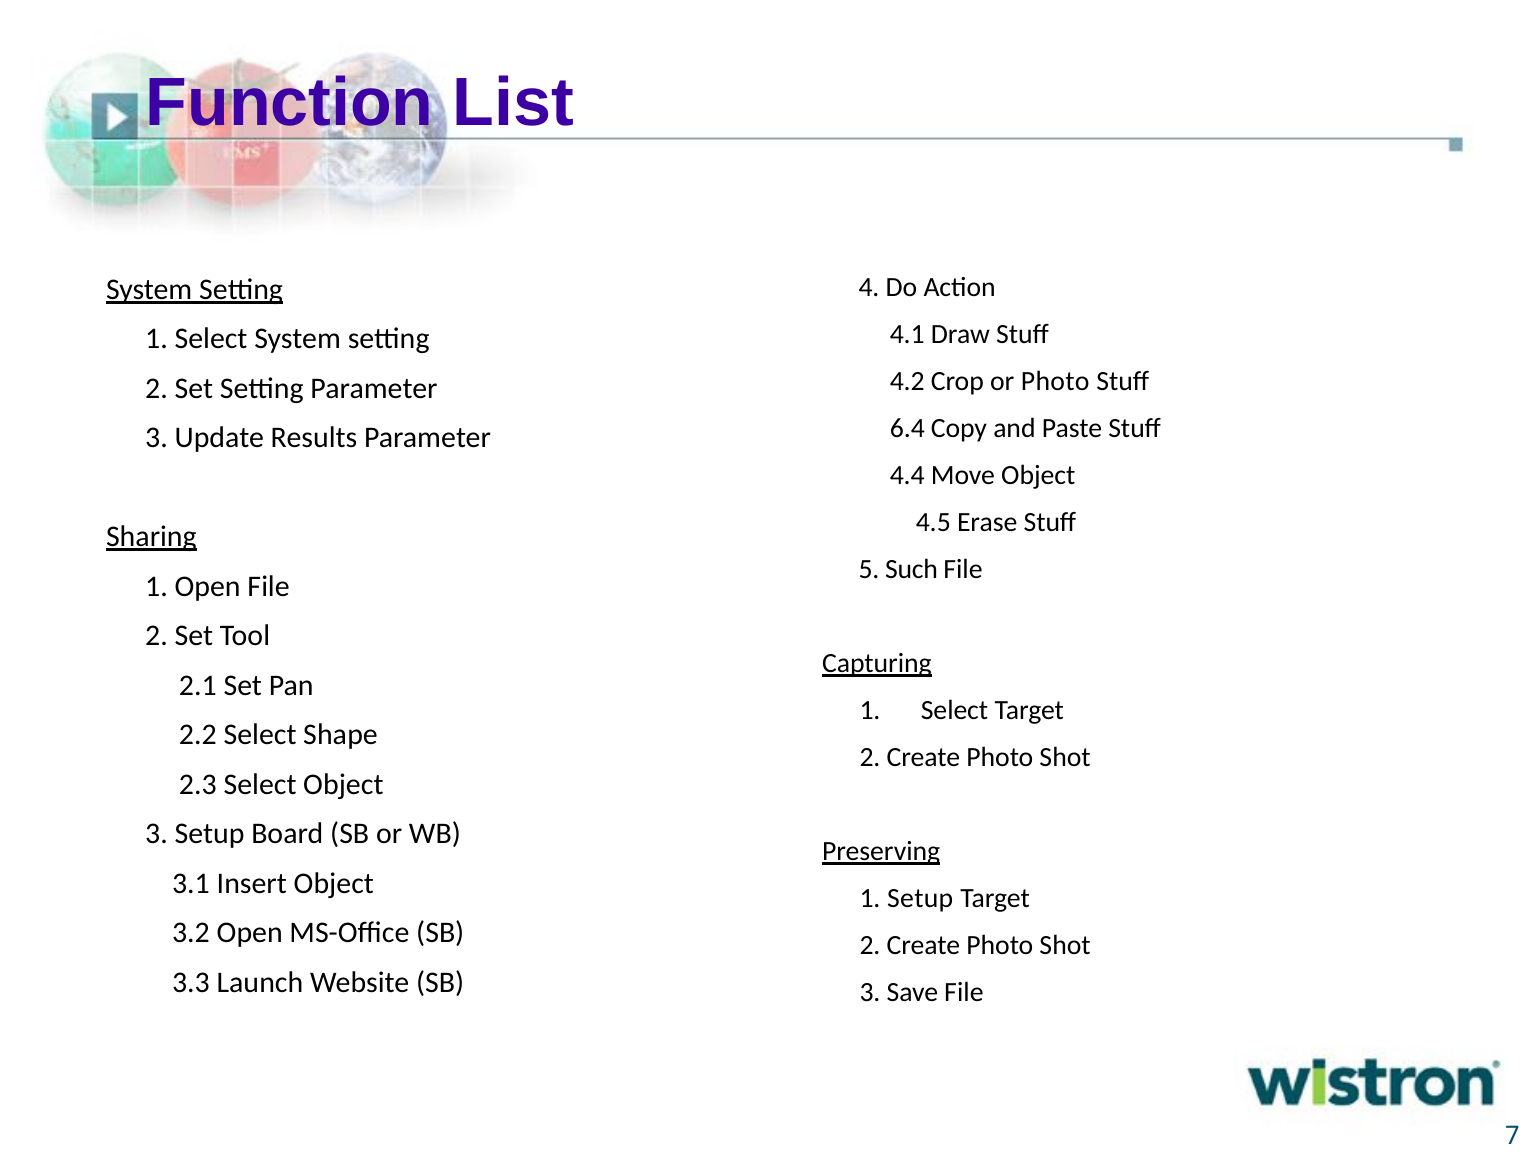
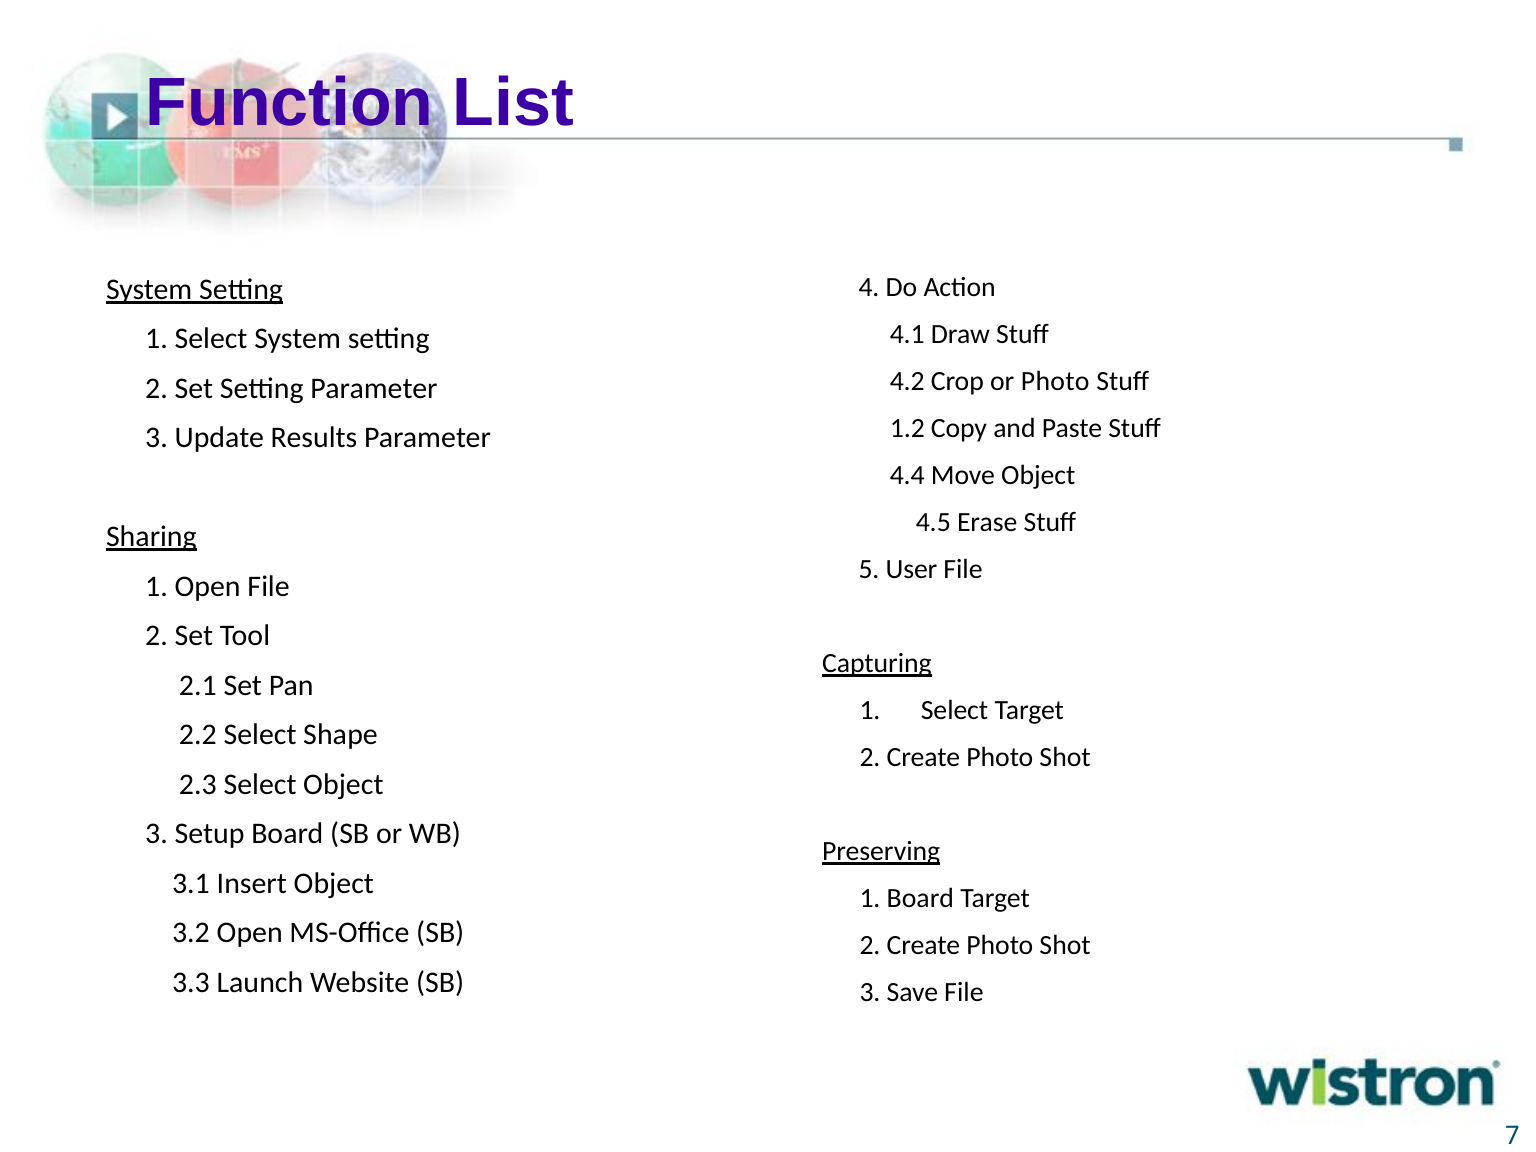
6.4: 6.4 -> 1.2
Such: Such -> User
1 Setup: Setup -> Board
